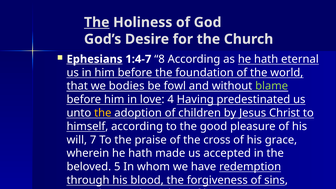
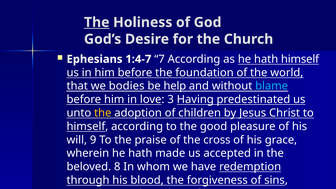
Ephesians underline: present -> none
8: 8 -> 7
hath eternal: eternal -> himself
fowl: fowl -> help
blame colour: light green -> light blue
4: 4 -> 3
7: 7 -> 9
5: 5 -> 8
